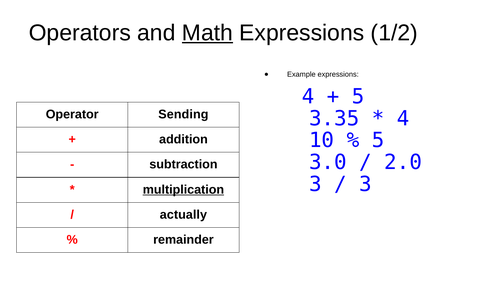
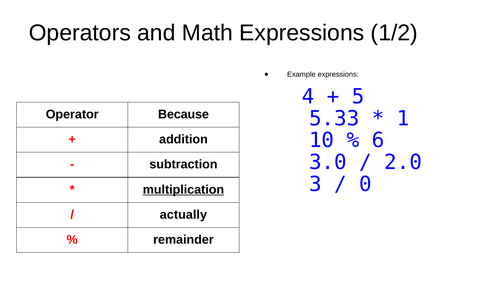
Math underline: present -> none
Sending: Sending -> Because
3.35: 3.35 -> 5.33
4 at (403, 118): 4 -> 1
5 at (378, 140): 5 -> 6
3 at (365, 184): 3 -> 0
